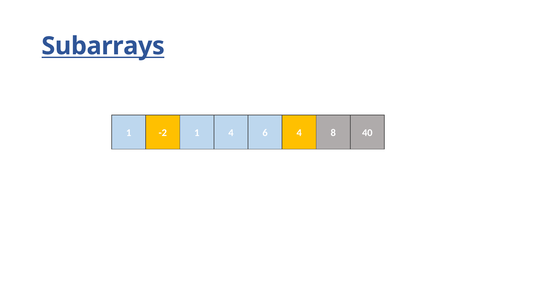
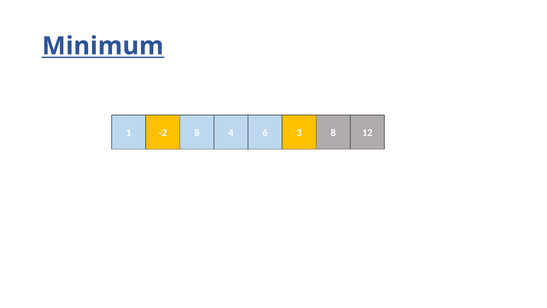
Subarrays: Subarrays -> Minimum
-2 1: 1 -> 8
6 4: 4 -> 3
40: 40 -> 12
